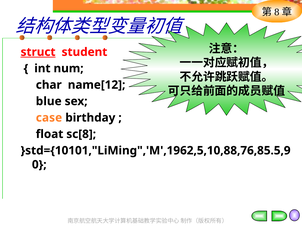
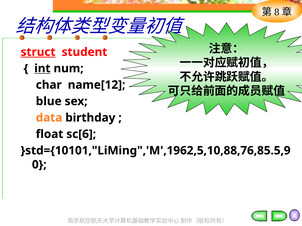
int underline: none -> present
case: case -> data
sc[8: sc[8 -> sc[6
